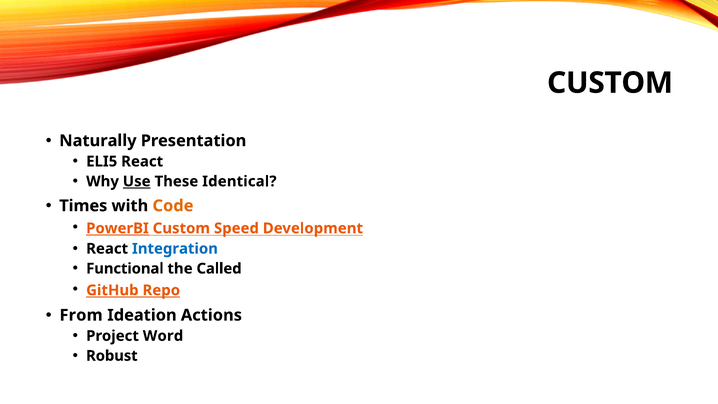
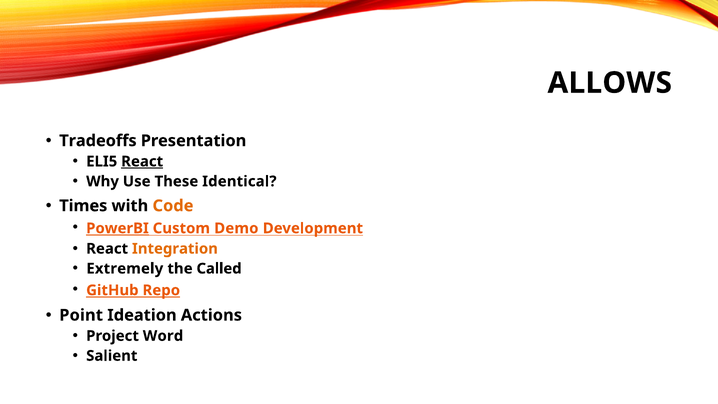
CUSTOM at (610, 83): CUSTOM -> ALLOWS
Naturally: Naturally -> Tradeoffs
React at (142, 161) underline: none -> present
Use underline: present -> none
Speed: Speed -> Demo
Integration colour: blue -> orange
Functional: Functional -> Extremely
From: From -> Point
Robust: Robust -> Salient
